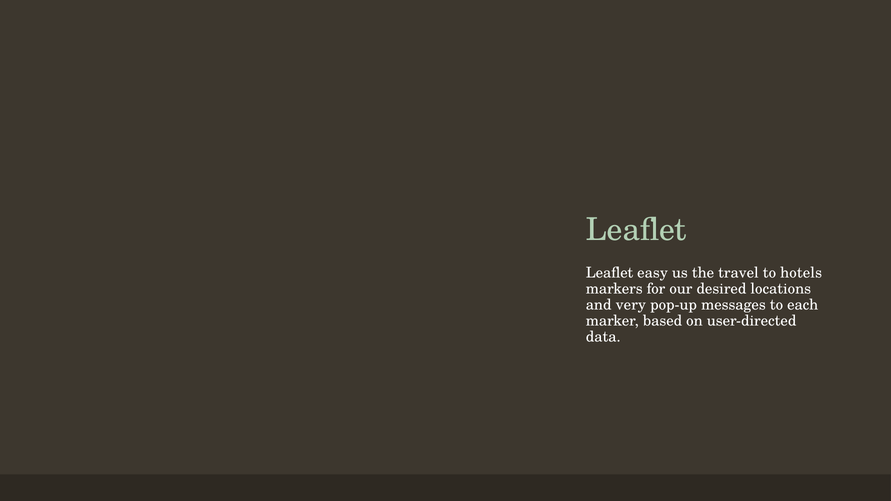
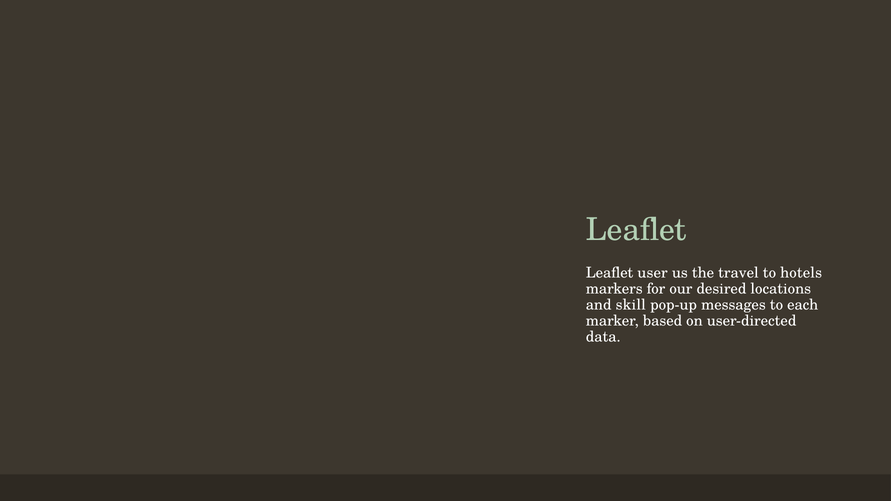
easy: easy -> user
very: very -> skill
